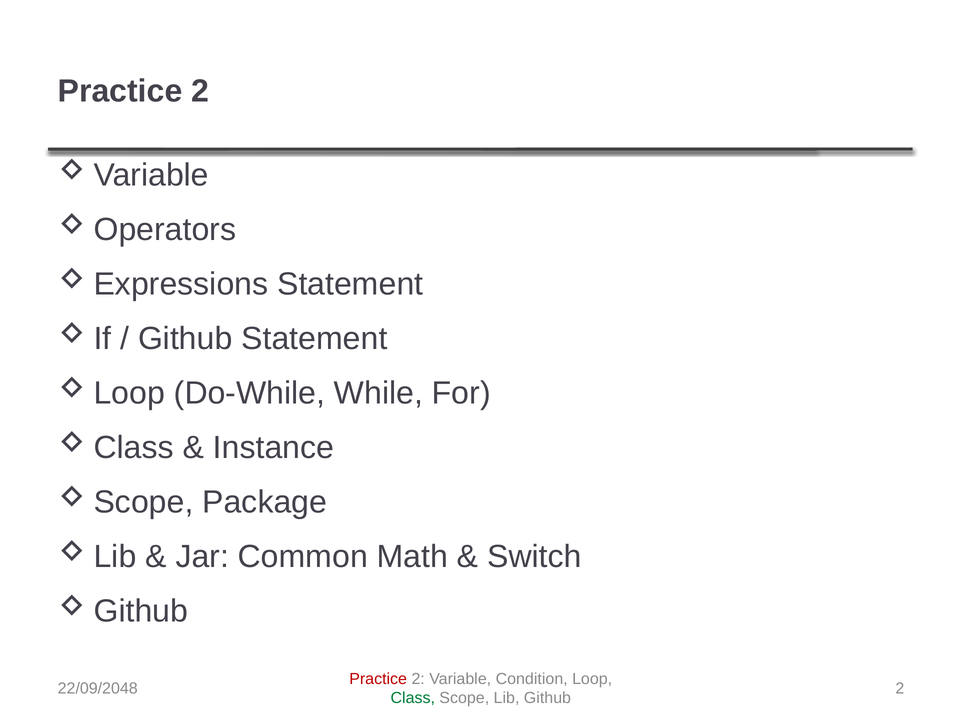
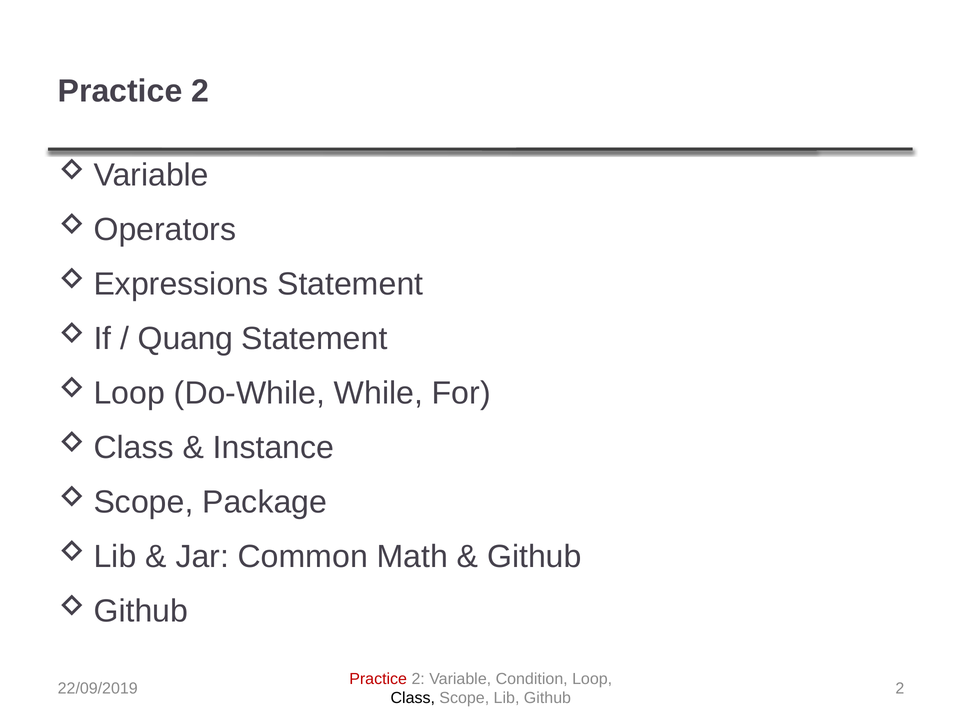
Github at (185, 339): Github -> Quang
Switch at (534, 557): Switch -> Github
22/09/2048: 22/09/2048 -> 22/09/2019
Class colour: green -> black
